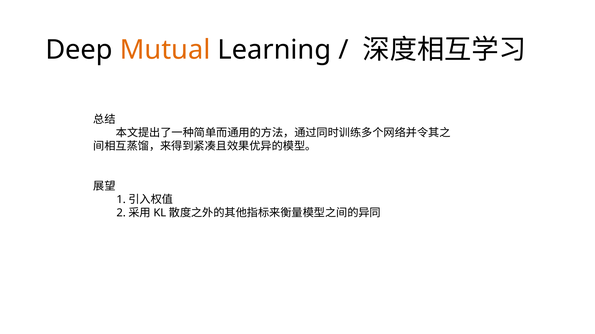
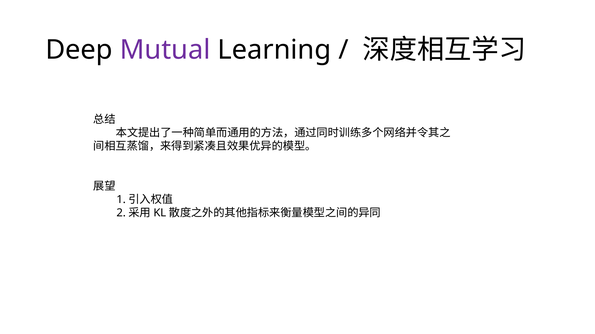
Mutual colour: orange -> purple
